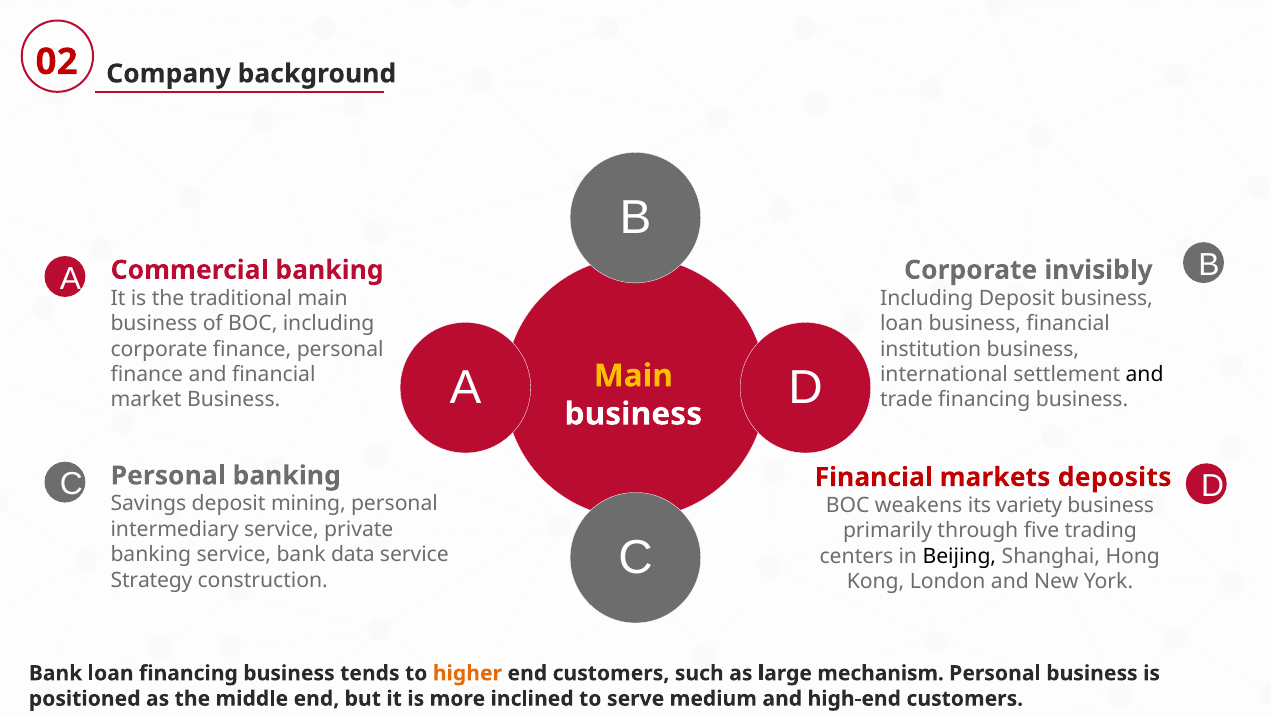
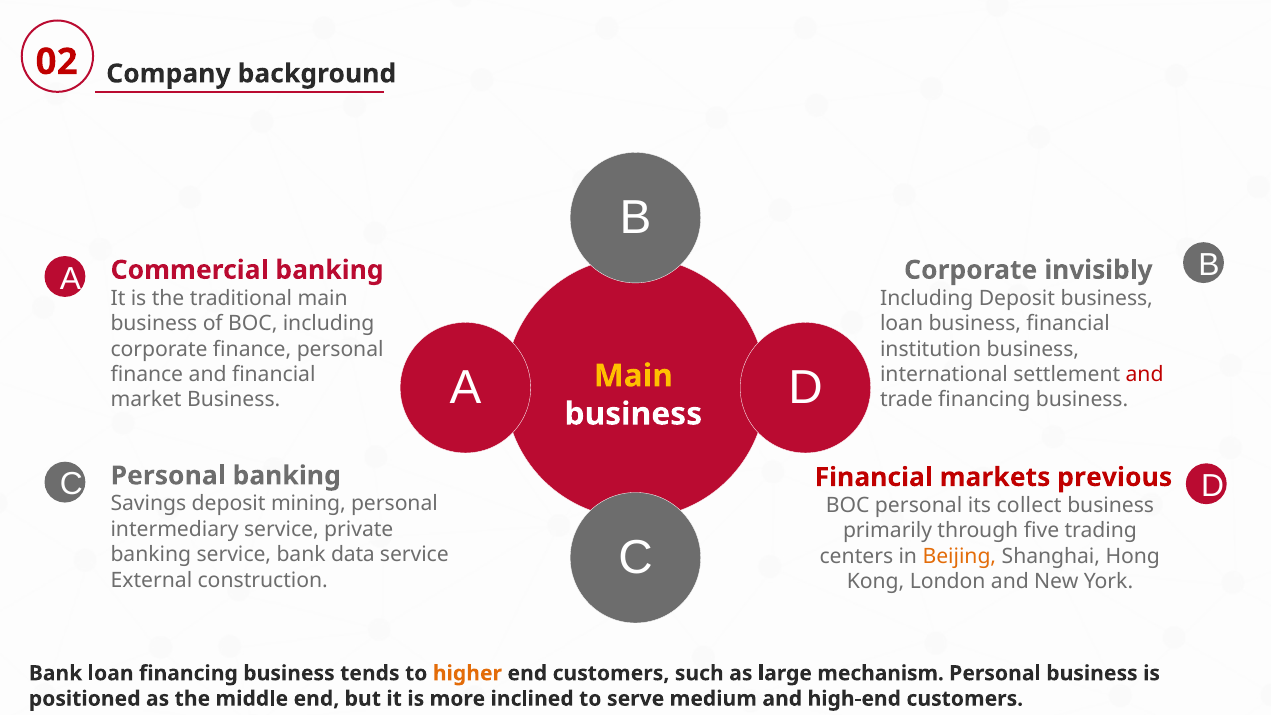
and at (1145, 374) colour: black -> red
deposits: deposits -> previous
BOC weakens: weakens -> personal
variety: variety -> collect
Beijing colour: black -> orange
Strategy: Strategy -> External
